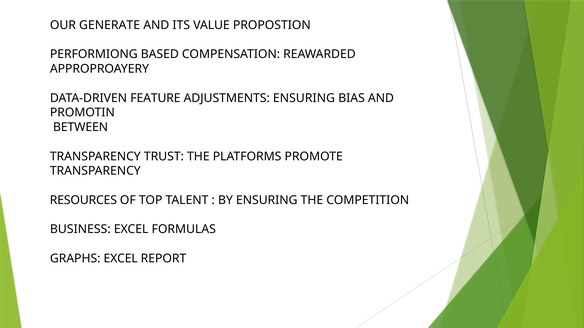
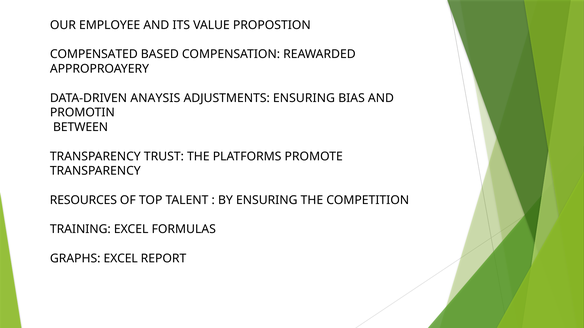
GENERATE: GENERATE -> EMPLOYEE
PERFORMIONG: PERFORMIONG -> COMPENSATED
FEATURE: FEATURE -> ANAYSIS
BUSINESS: BUSINESS -> TRAINING
